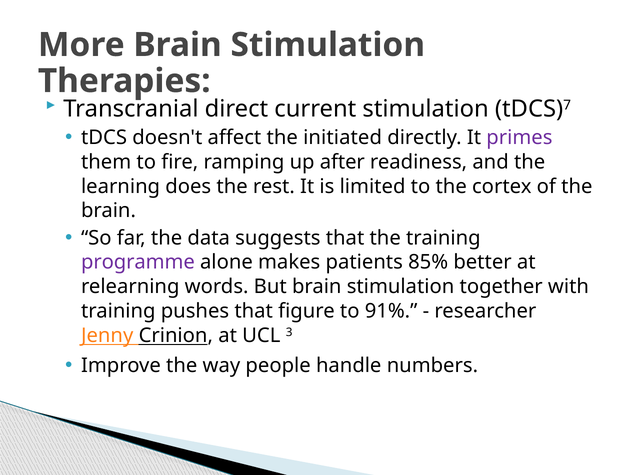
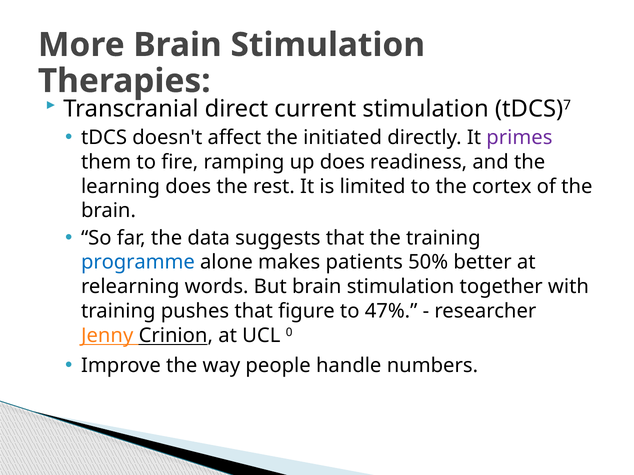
up after: after -> does
programme colour: purple -> blue
85%: 85% -> 50%
91%: 91% -> 47%
3: 3 -> 0
